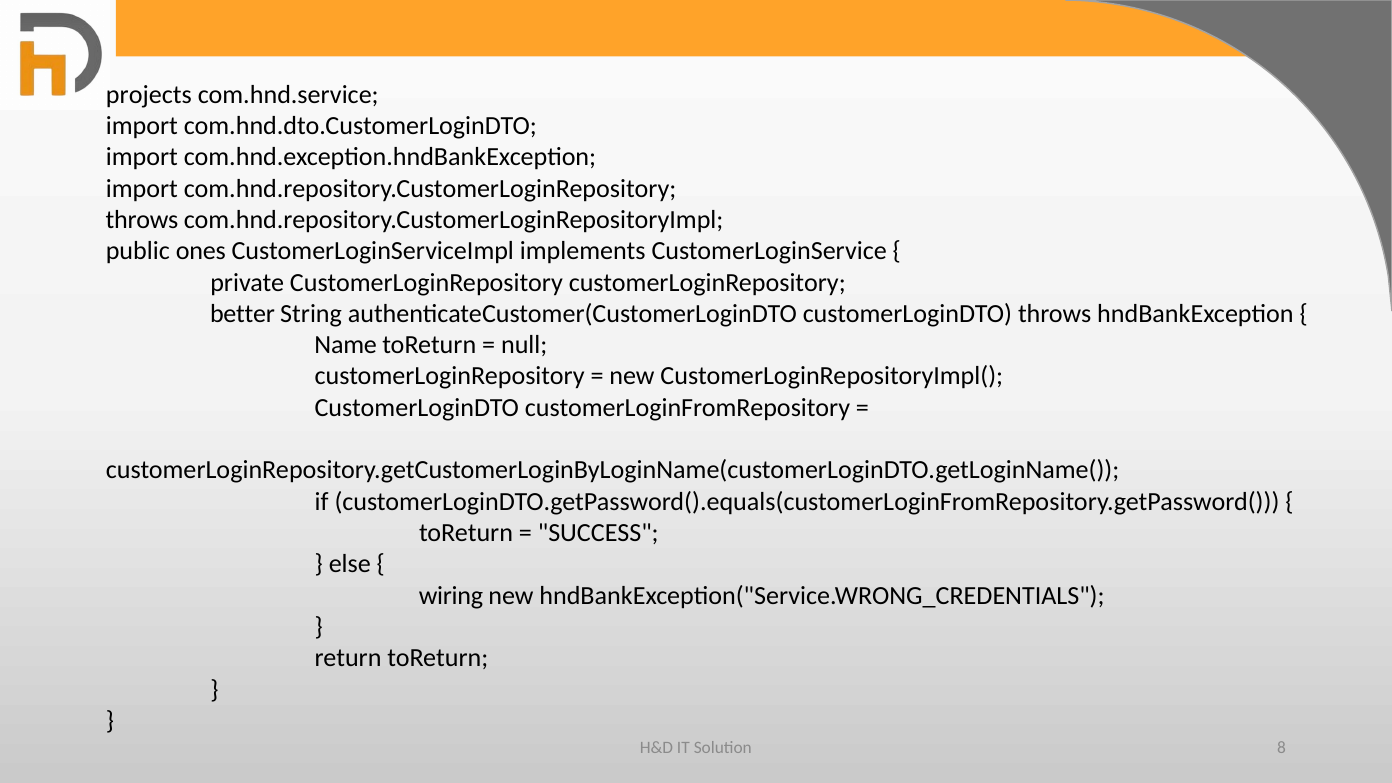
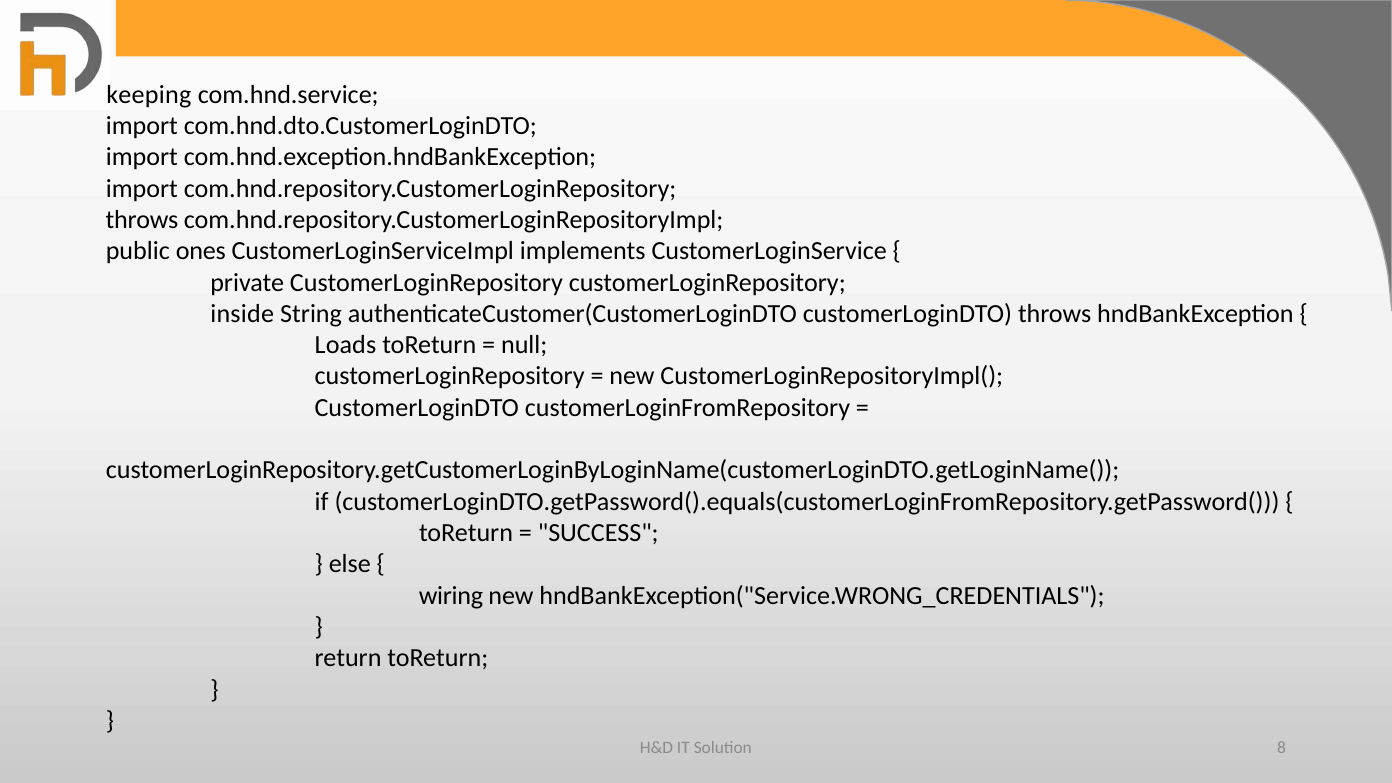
projects: projects -> keeping
better: better -> inside
Name: Name -> Loads
